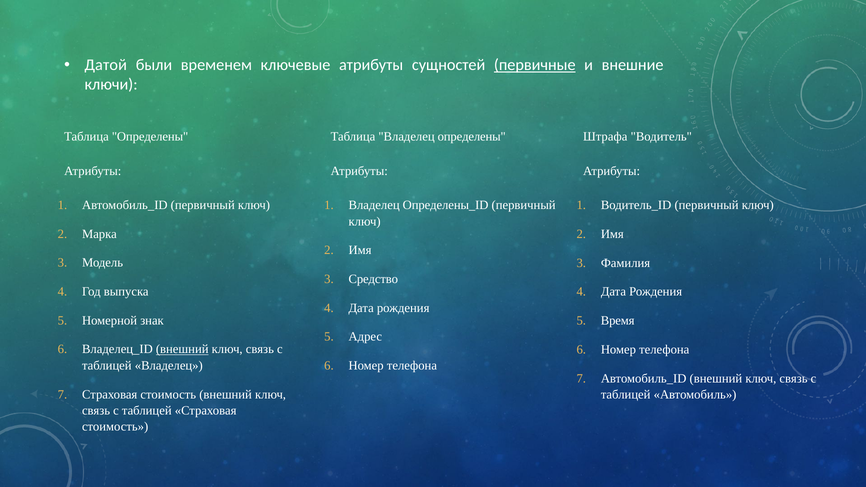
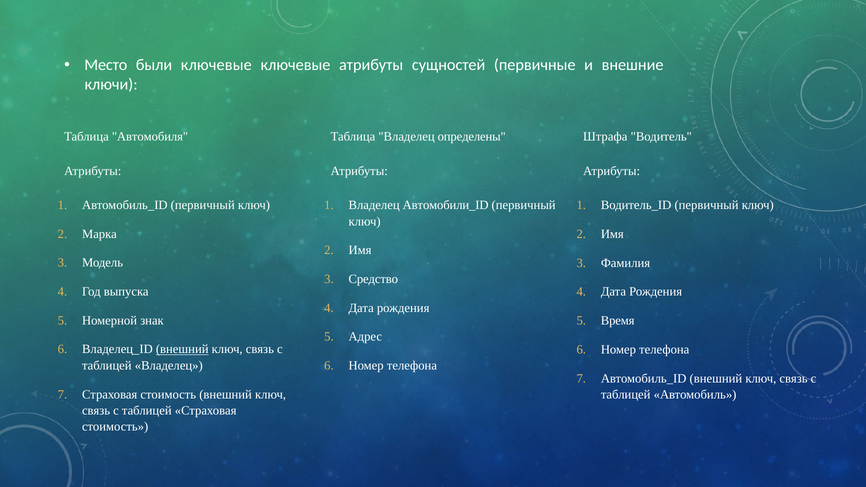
Датой: Датой -> Место
были временем: временем -> ключевые
первичные underline: present -> none
Таблица Определены: Определены -> Автомобиля
Определены_ID: Определены_ID -> Автомобили_ID
